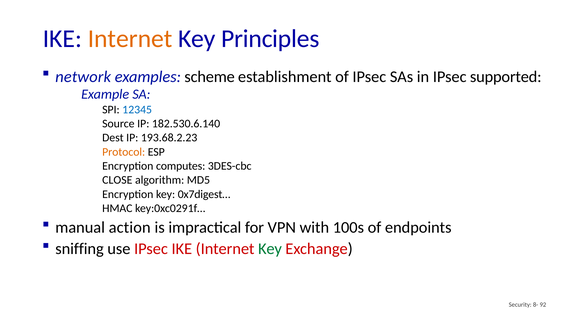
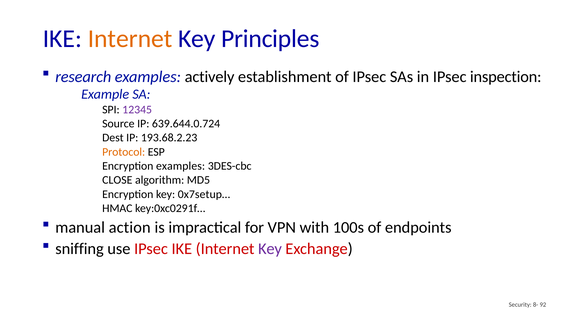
network: network -> research
scheme: scheme -> actively
supported: supported -> inspection
12345 colour: blue -> purple
182.530.6.140: 182.530.6.140 -> 639.644.0.724
Encryption computes: computes -> examples
0x7digest…: 0x7digest… -> 0x7setup…
Key at (270, 249) colour: green -> purple
